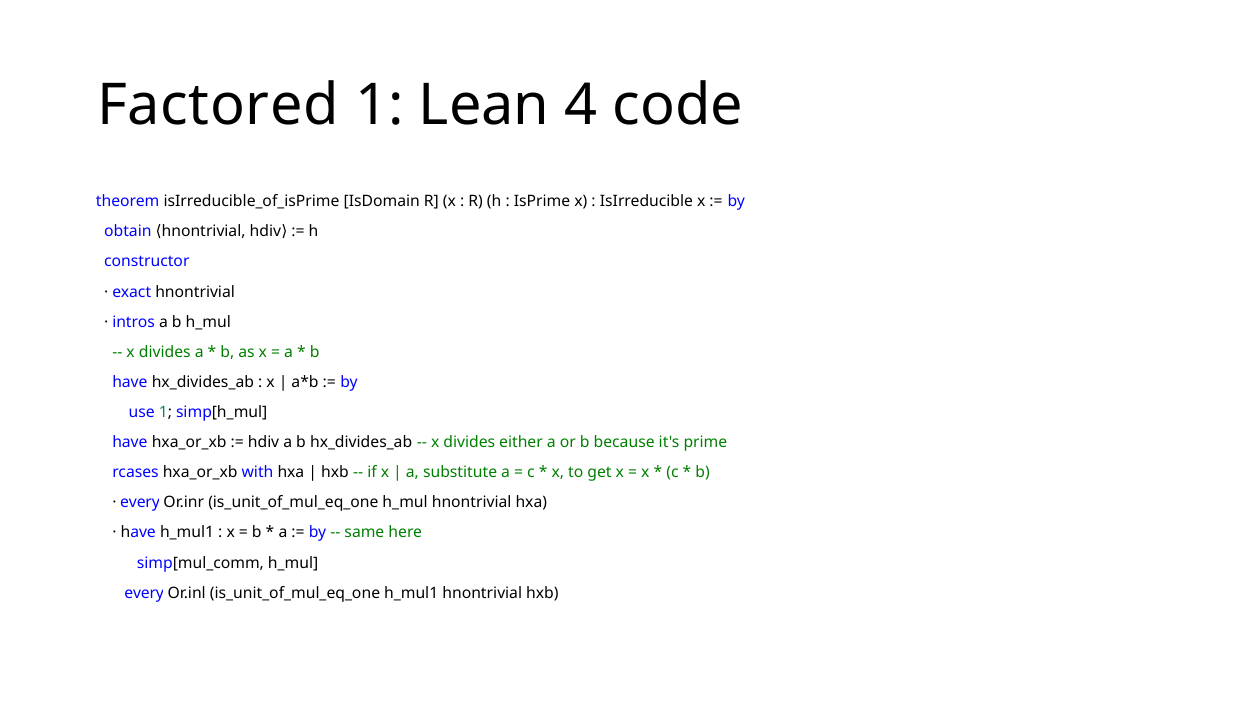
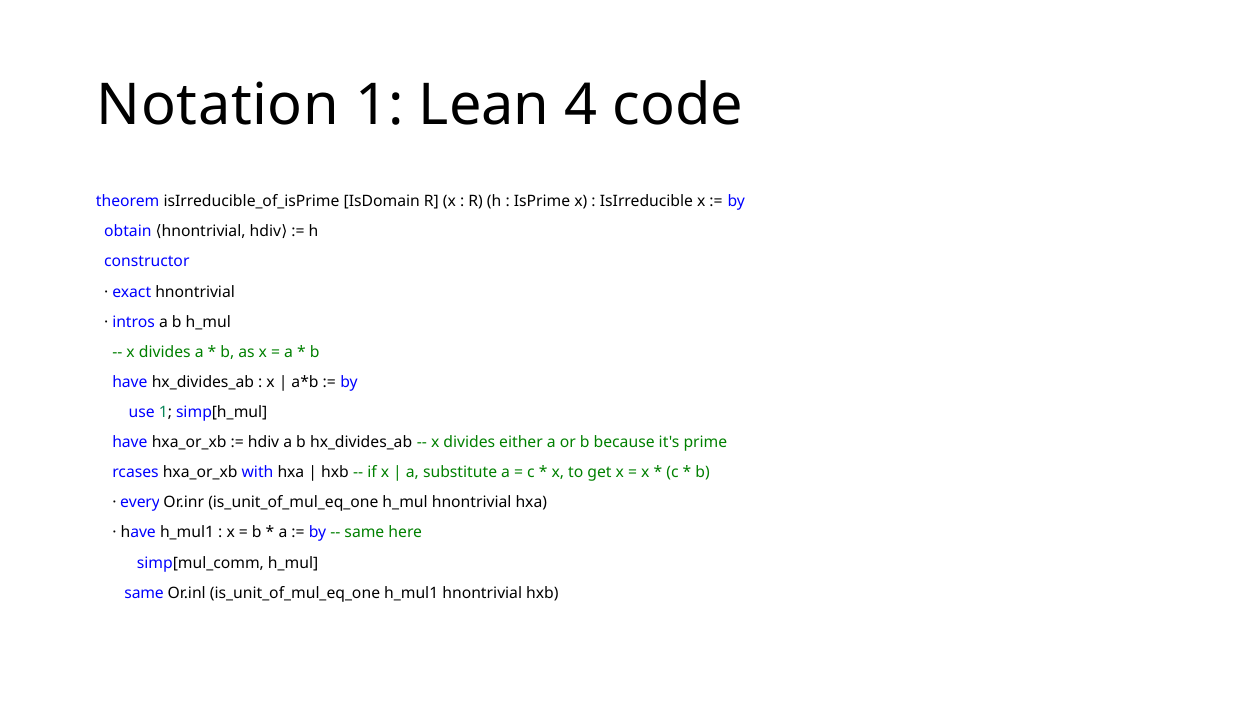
Factored: Factored -> Notation
every at (144, 593): every -> same
